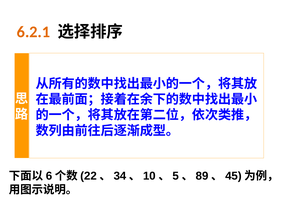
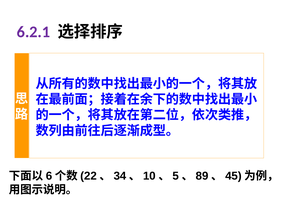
6.2.1 colour: orange -> purple
